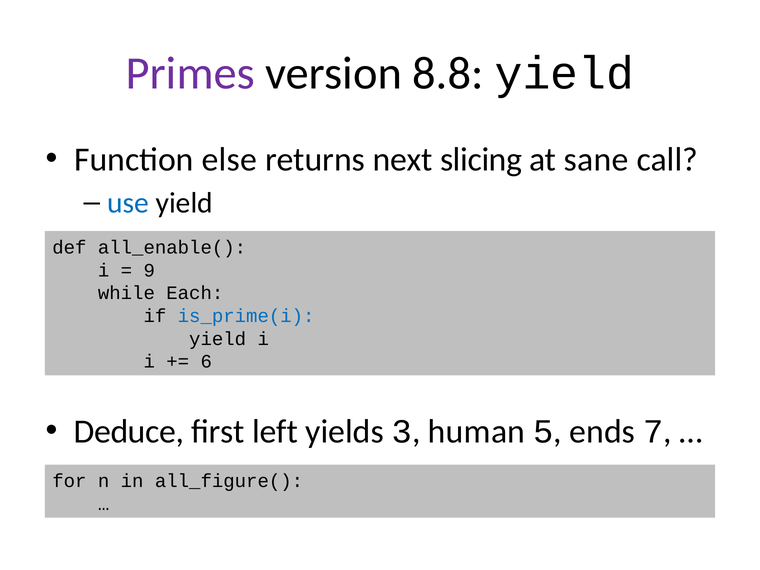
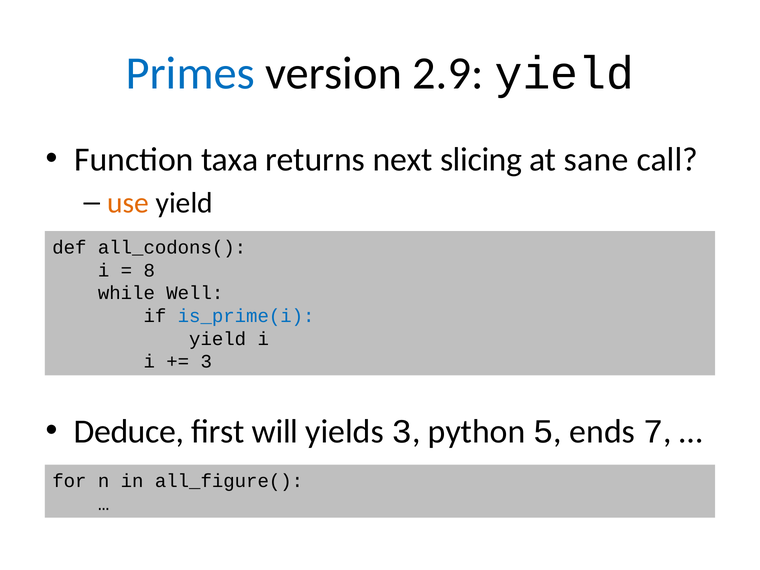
Primes colour: purple -> blue
8.8: 8.8 -> 2.9
else: else -> taxa
use colour: blue -> orange
all_enable(: all_enable( -> all_codons(
9: 9 -> 8
Each: Each -> Well
6 at (206, 362): 6 -> 3
left: left -> will
human: human -> python
